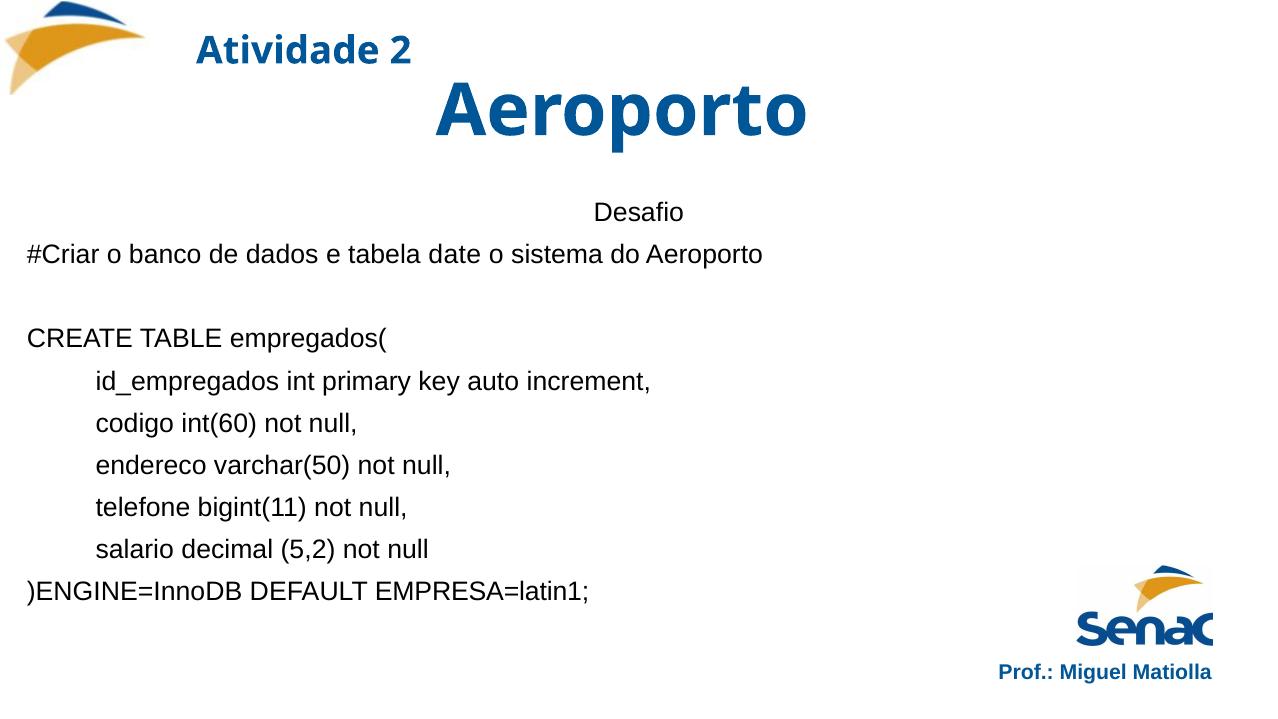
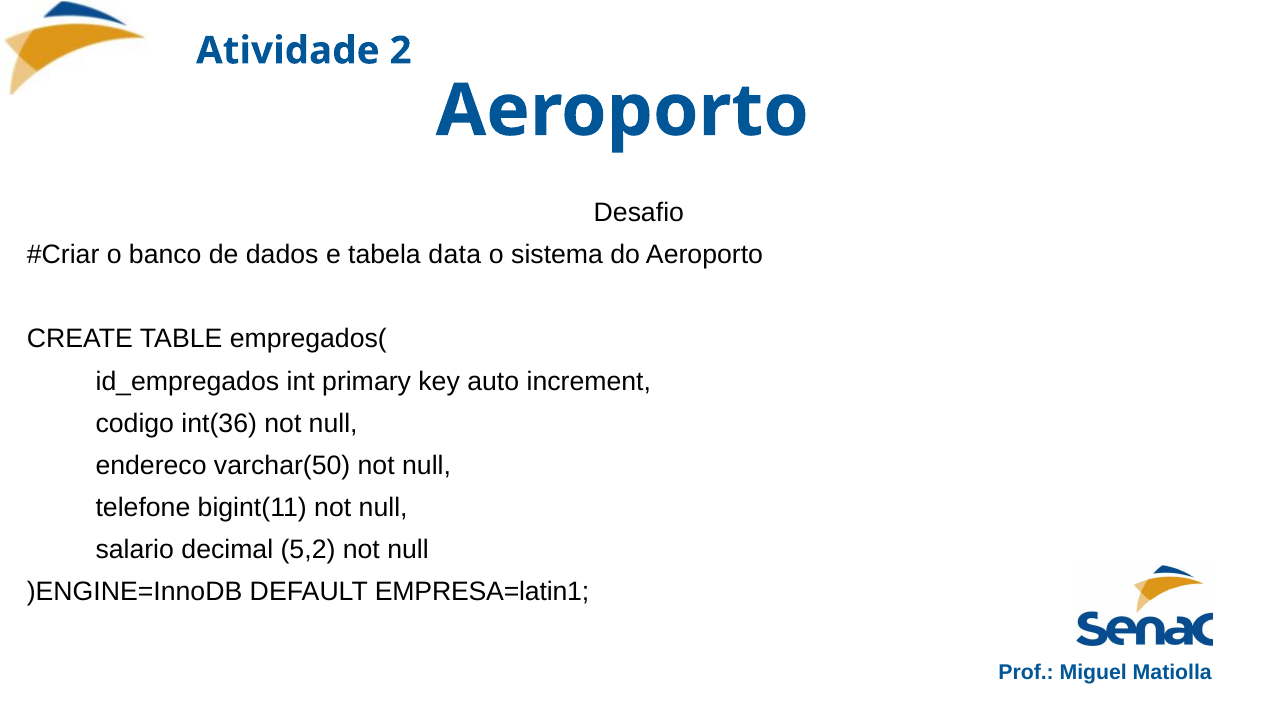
date: date -> data
int(60: int(60 -> int(36
